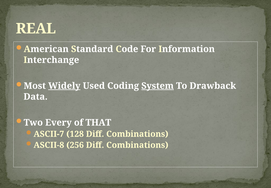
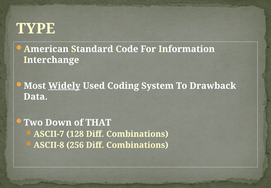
REAL: REAL -> TYPE
System underline: present -> none
Every: Every -> Down
